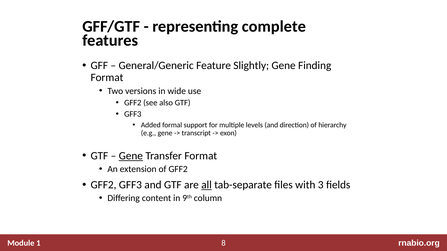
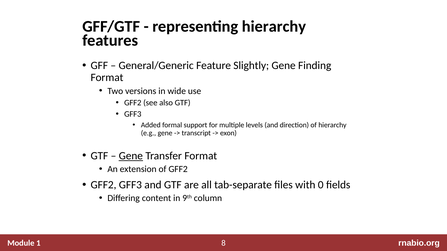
representing complete: complete -> hierarchy
all underline: present -> none
3: 3 -> 0
